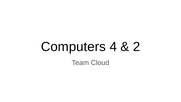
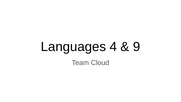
Computers: Computers -> Languages
2: 2 -> 9
